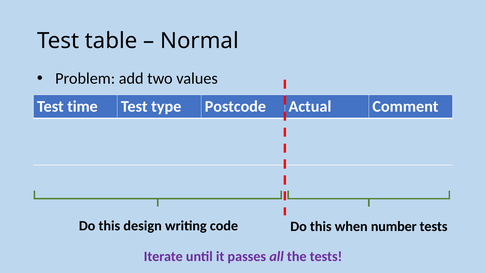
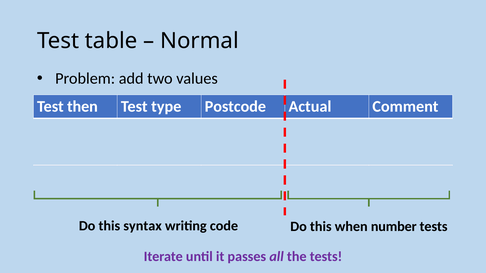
time: time -> then
design: design -> syntax
